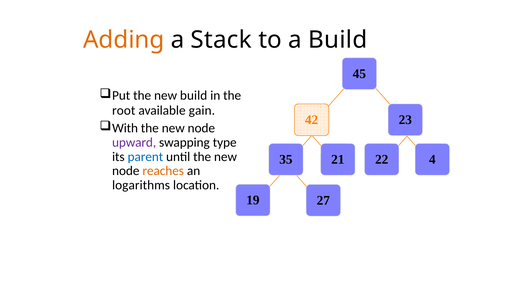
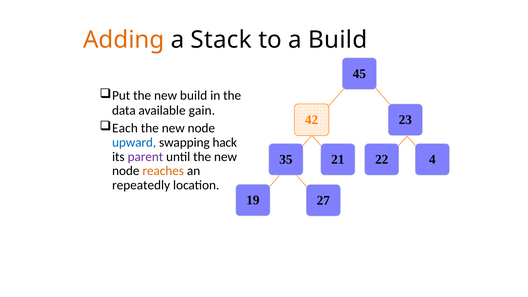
root: root -> data
With: With -> Each
upward colour: purple -> blue
type: type -> hack
parent colour: blue -> purple
logarithms: logarithms -> repeatedly
